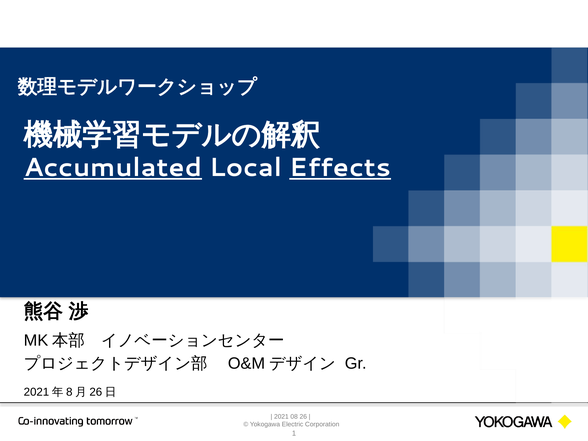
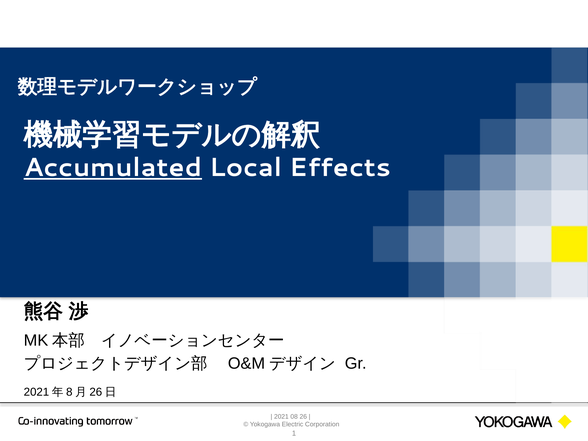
Effects underline: present -> none
